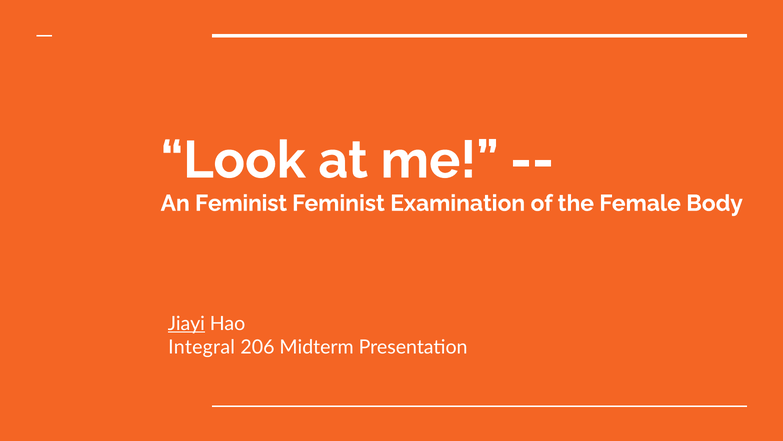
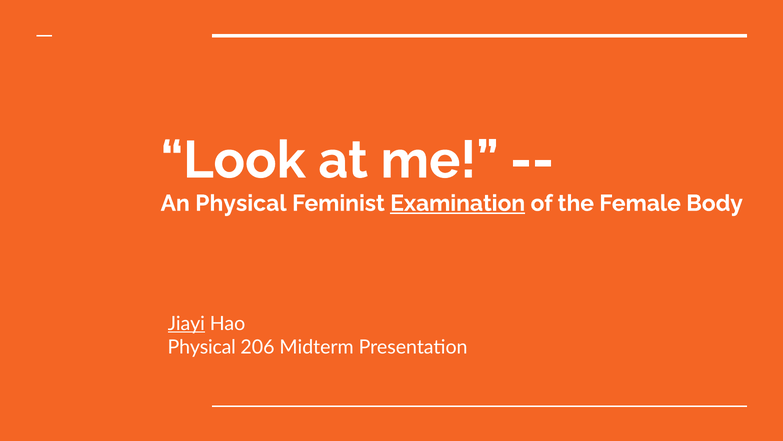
An Feminist: Feminist -> Physical
Examination underline: none -> present
Integral at (202, 347): Integral -> Physical
